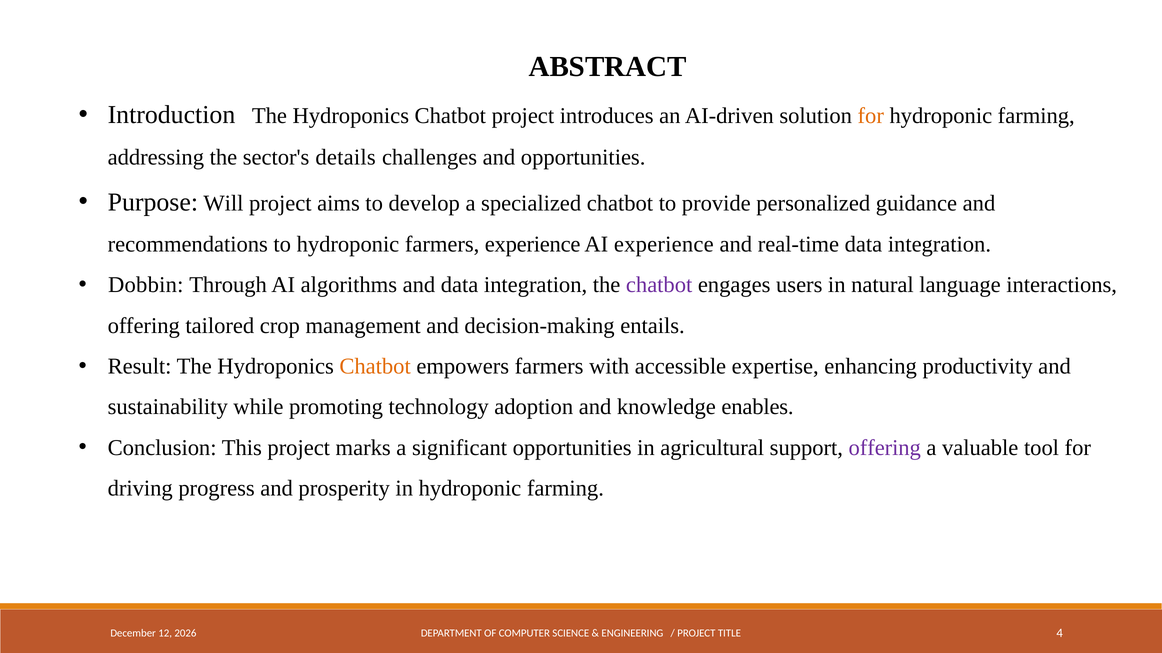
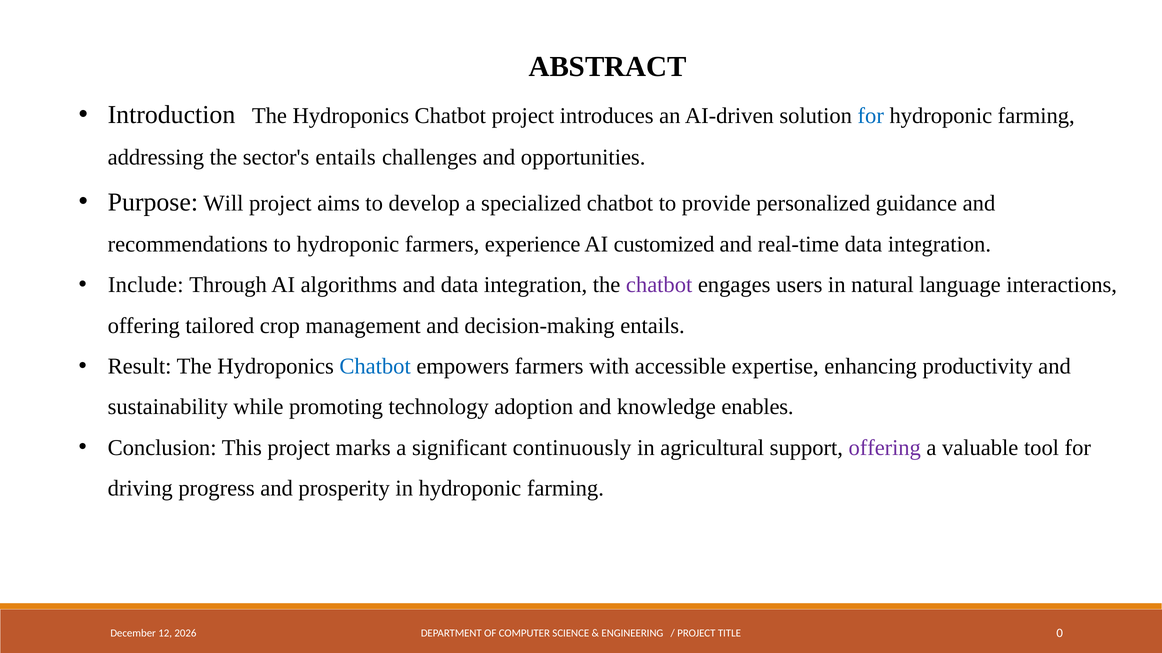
for at (871, 116) colour: orange -> blue
sector's details: details -> entails
AI experience: experience -> customized
Dobbin: Dobbin -> Include
Chatbot at (375, 367) colour: orange -> blue
significant opportunities: opportunities -> continuously
4: 4 -> 0
